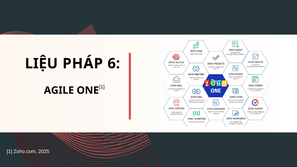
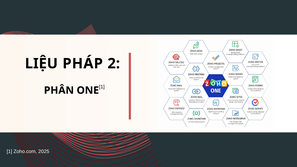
6: 6 -> 2
AGILE: AGILE -> PHÂN
